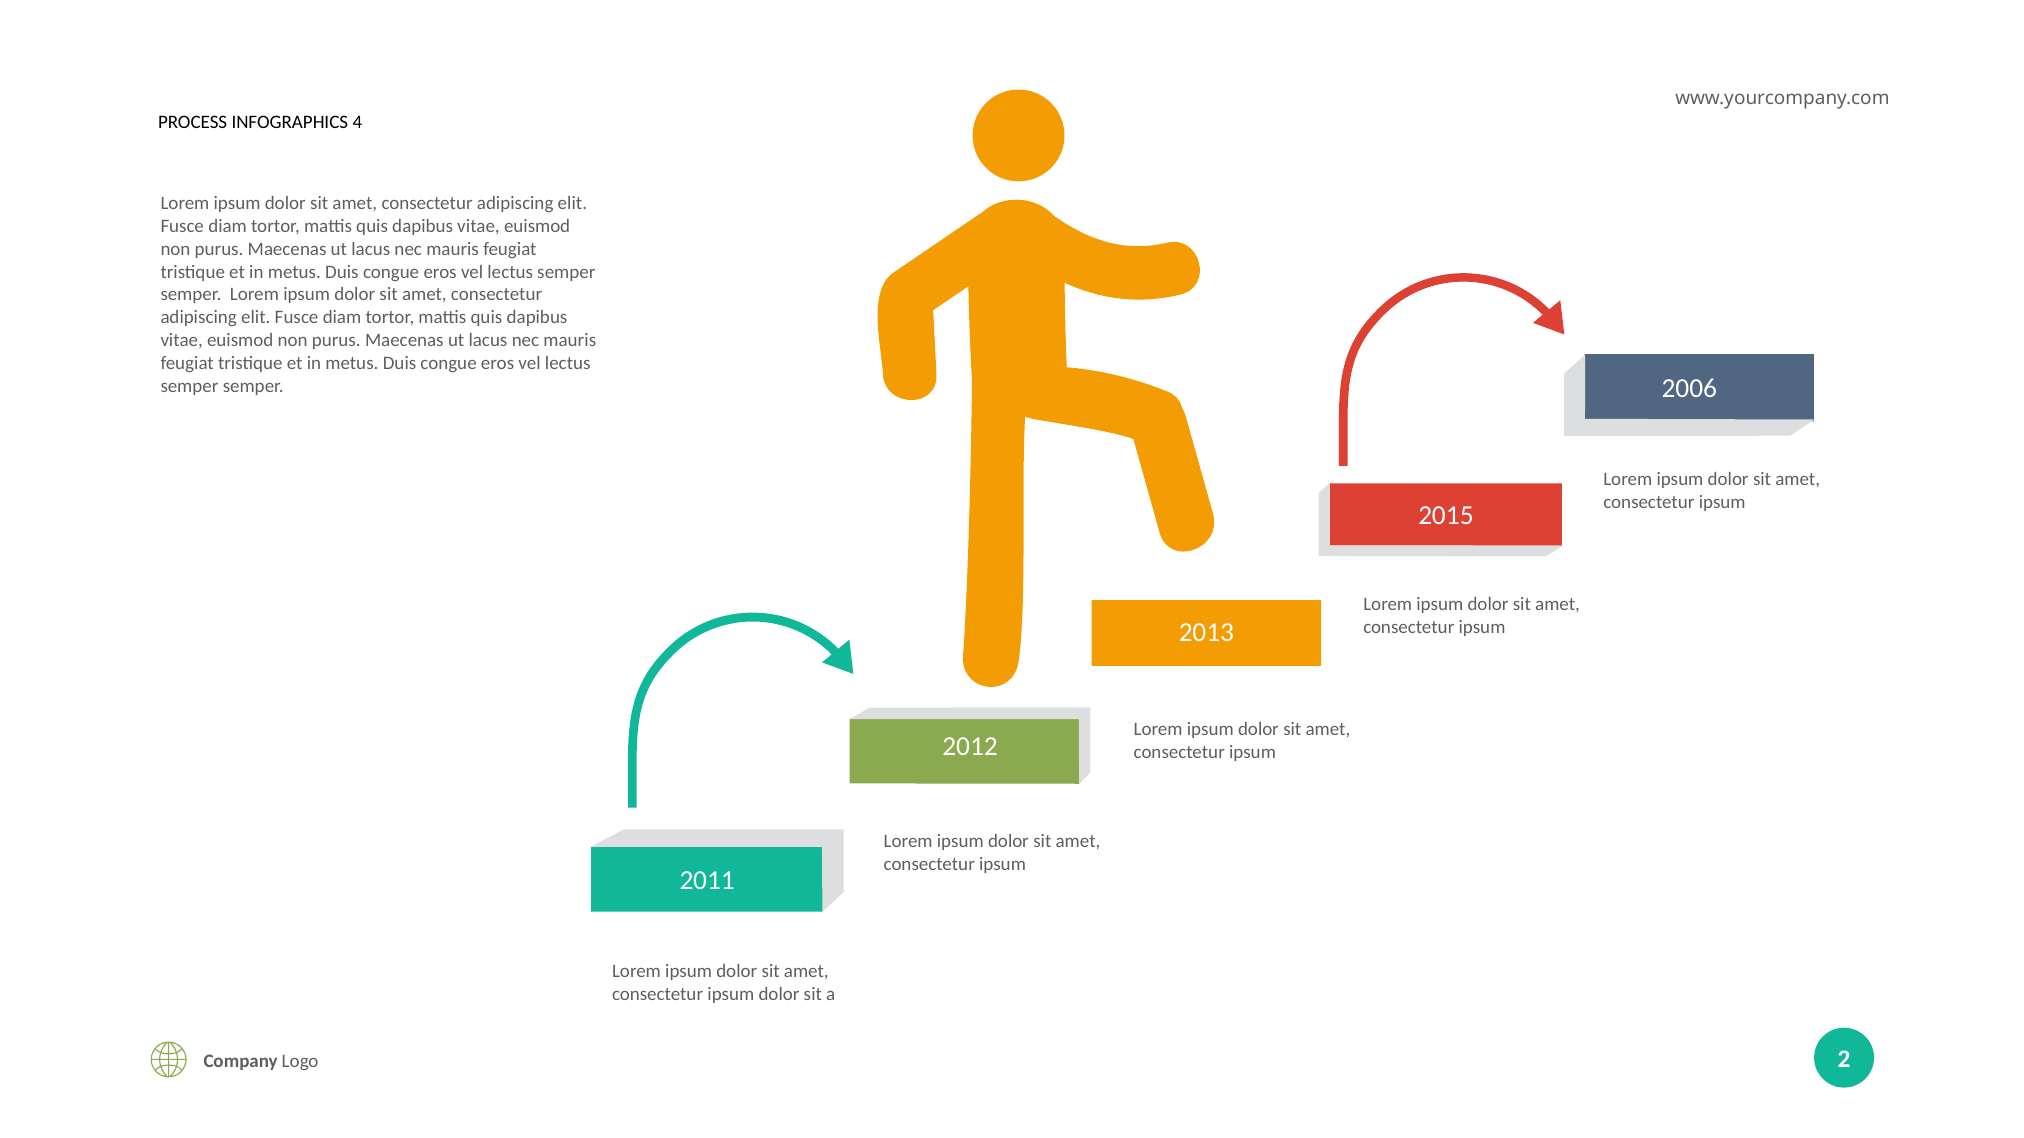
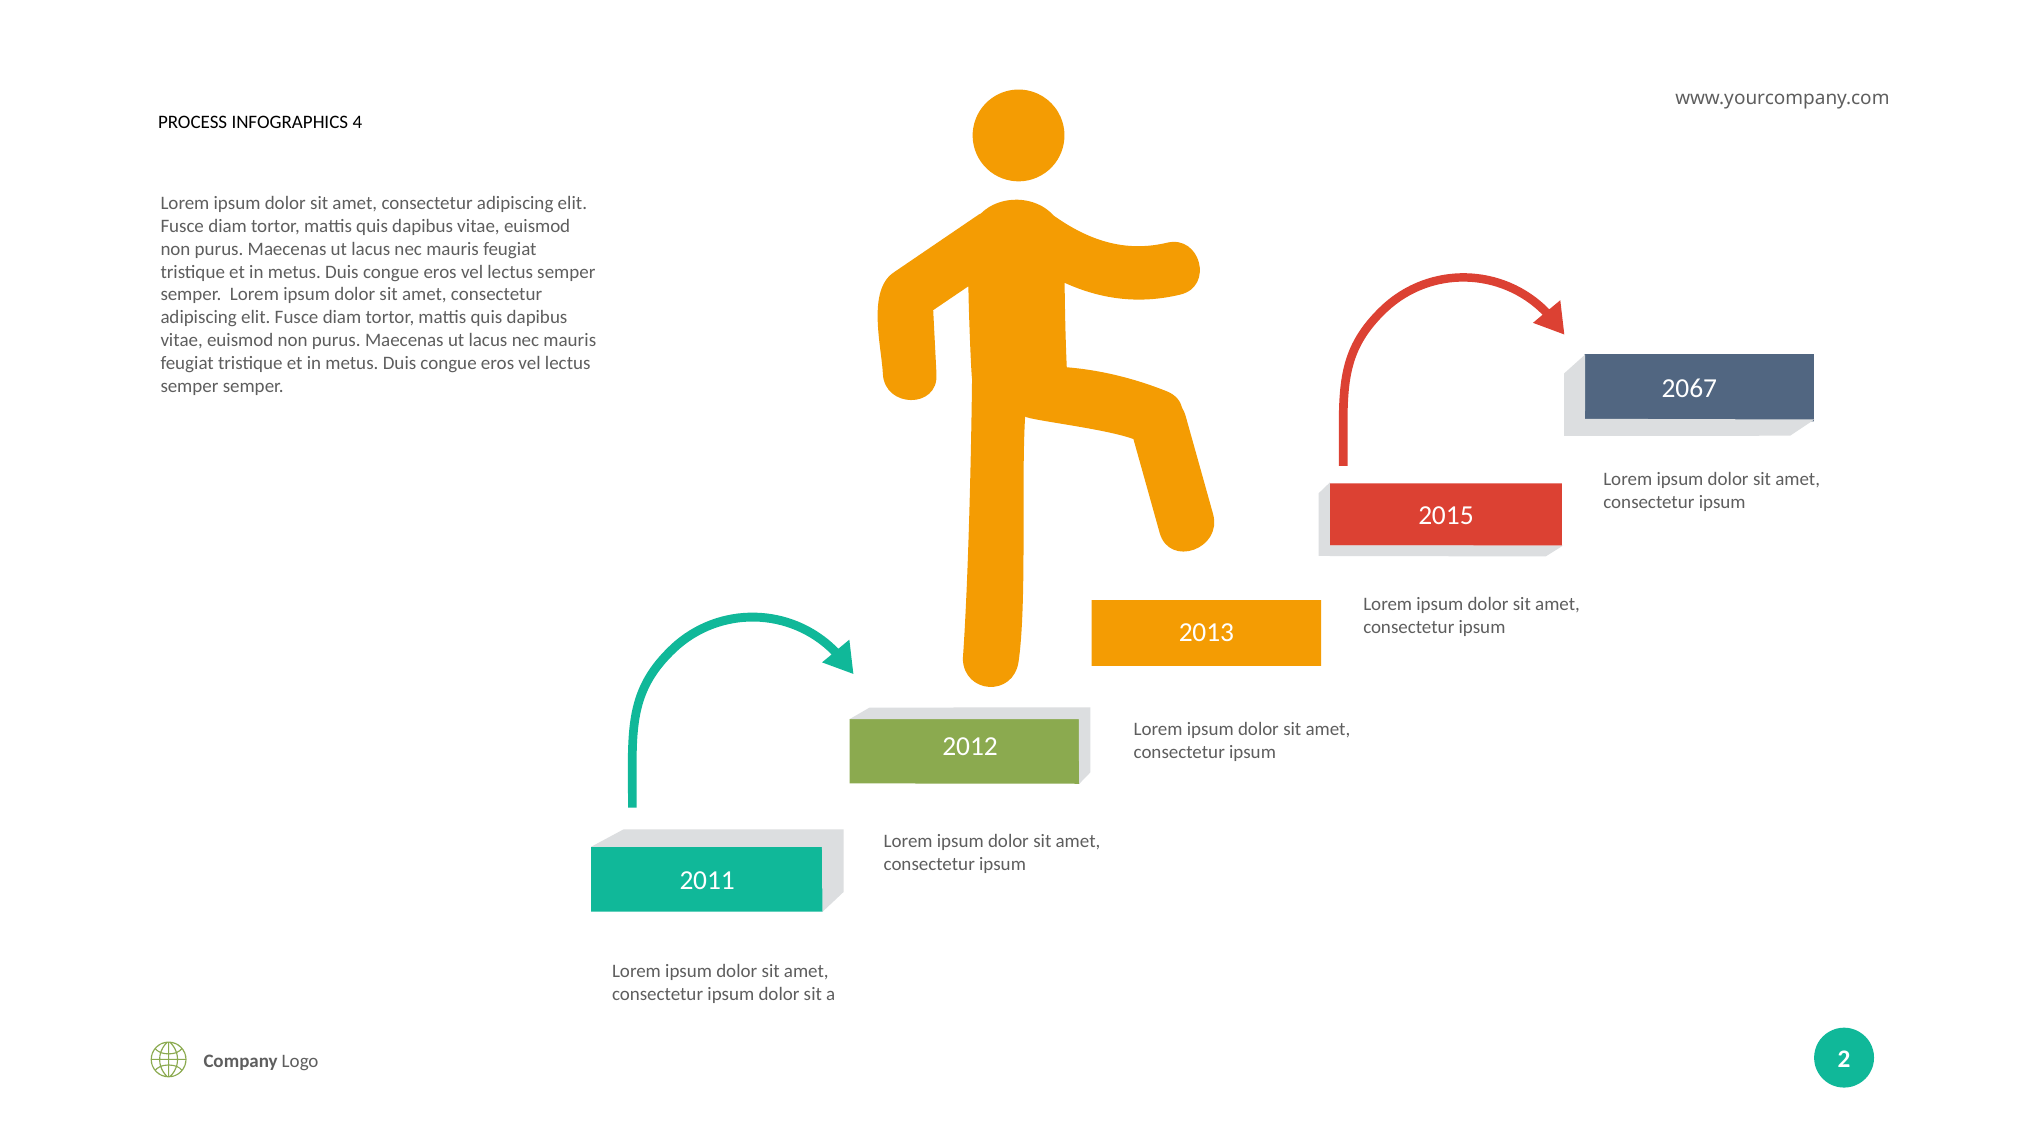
2006: 2006 -> 2067
